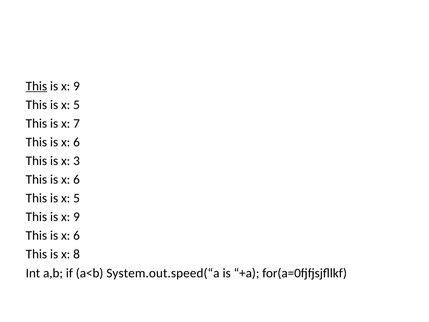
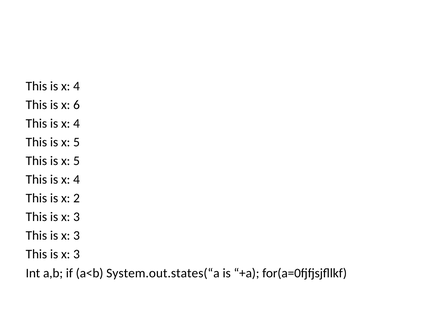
This at (36, 86) underline: present -> none
9 at (76, 86): 9 -> 4
5 at (76, 105): 5 -> 6
7 at (76, 123): 7 -> 4
6 at (76, 142): 6 -> 5
3 at (76, 161): 3 -> 5
6 at (76, 179): 6 -> 4
5 at (76, 198): 5 -> 2
9 at (76, 217): 9 -> 3
6 at (76, 235): 6 -> 3
8 at (76, 254): 8 -> 3
System.out.speed(“a: System.out.speed(“a -> System.out.states(“a
